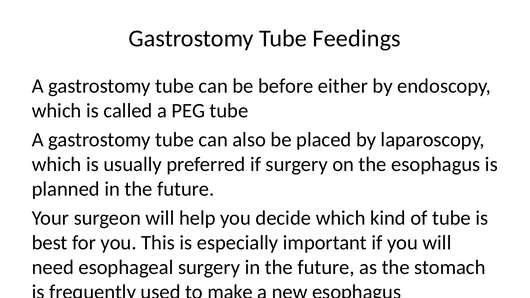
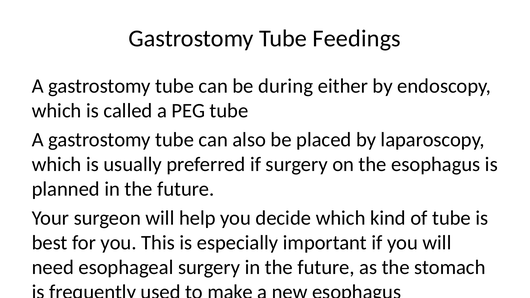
before: before -> during
